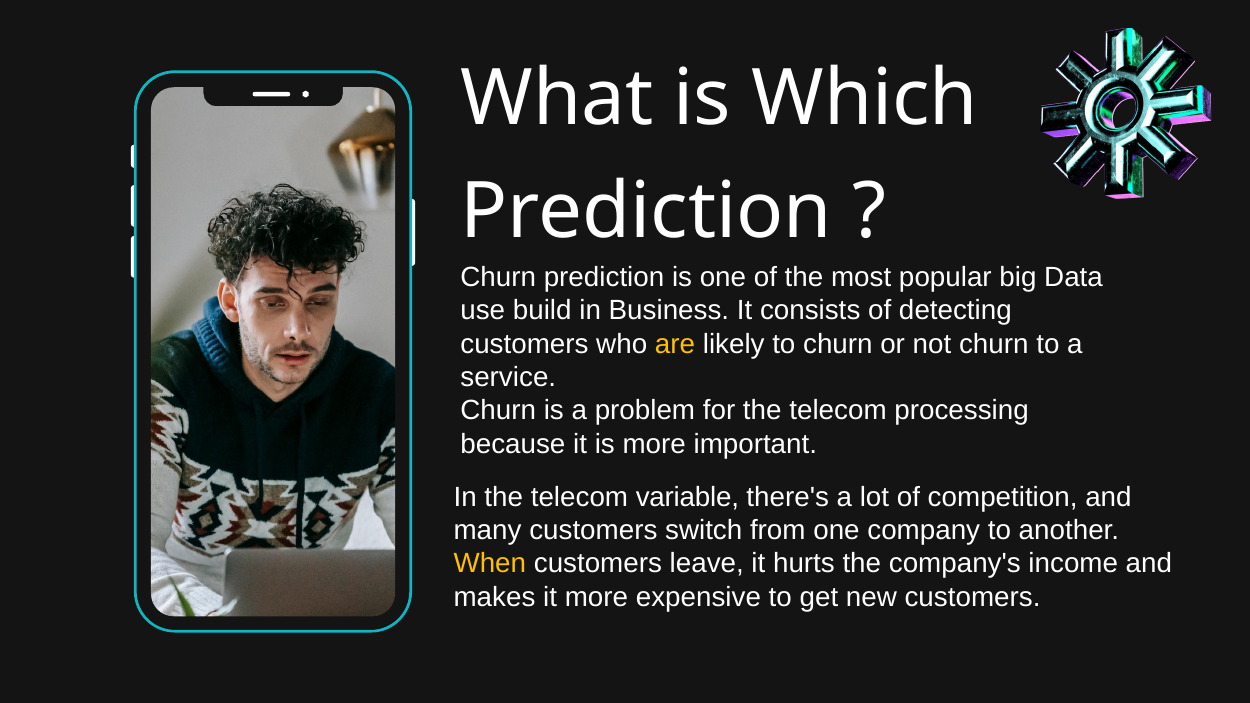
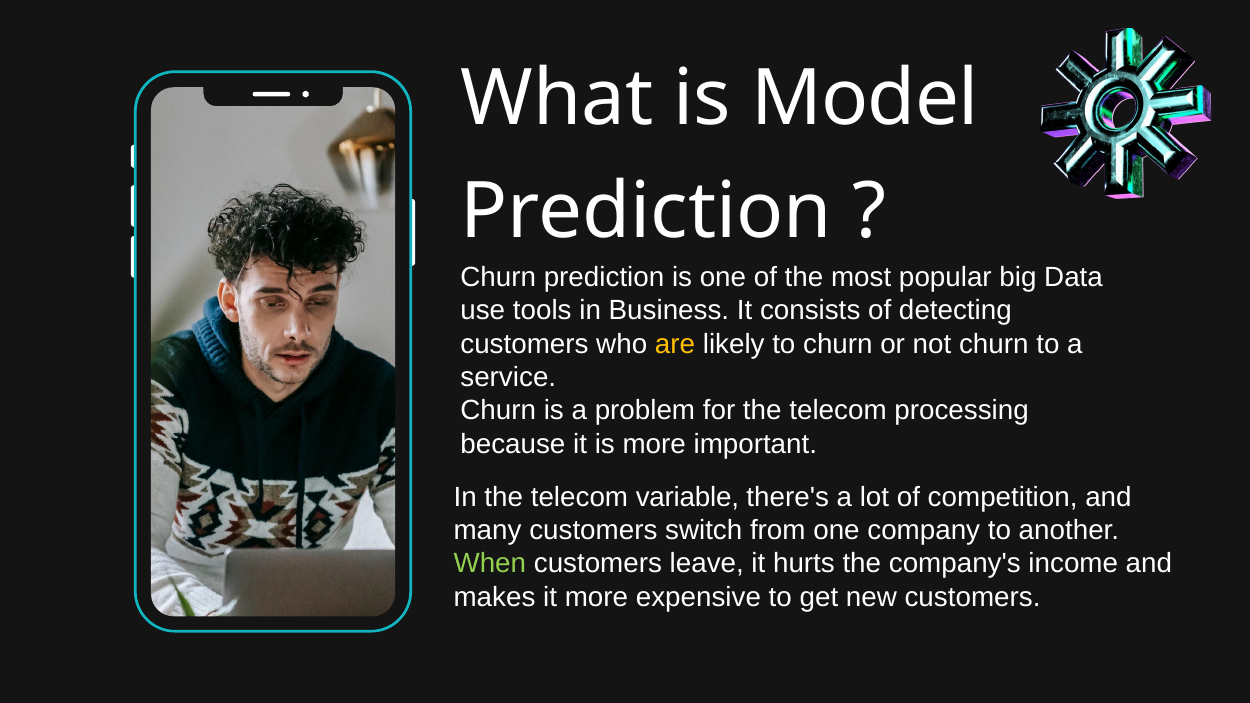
Which: Which -> Model
build: build -> tools
When colour: yellow -> light green
